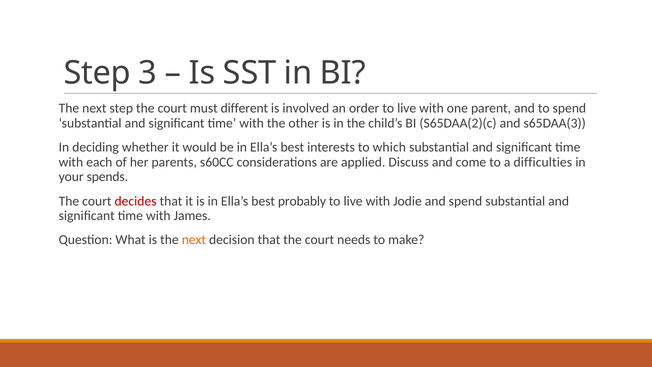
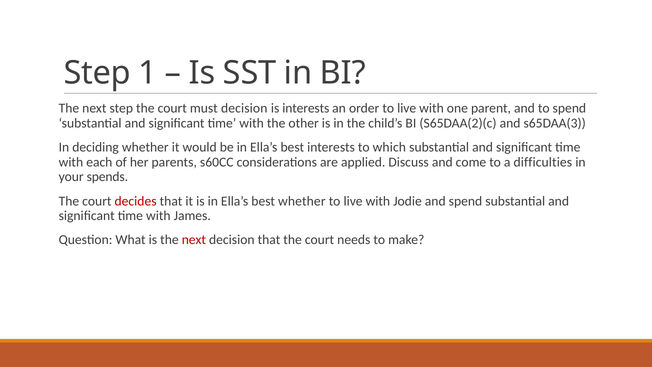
3: 3 -> 1
must different: different -> decision
is involved: involved -> interests
best probably: probably -> whether
next at (194, 240) colour: orange -> red
